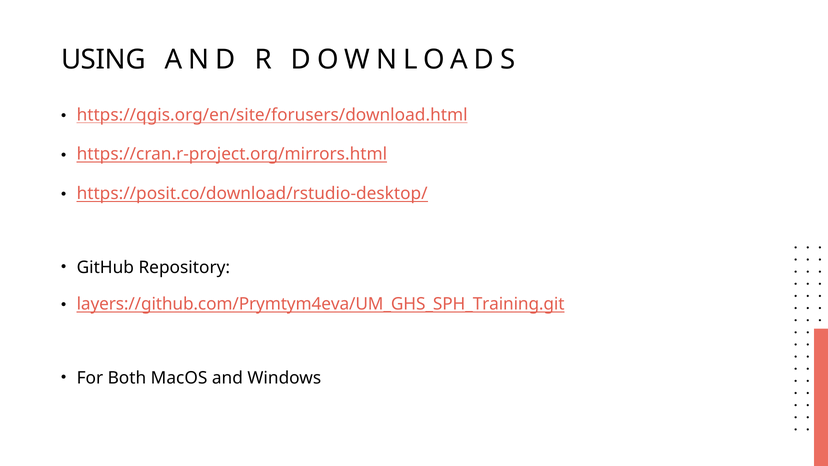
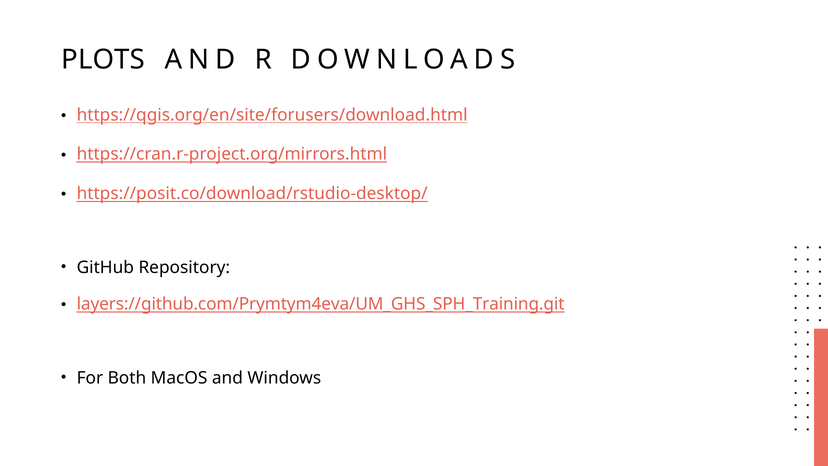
USING: USING -> PLOTS
